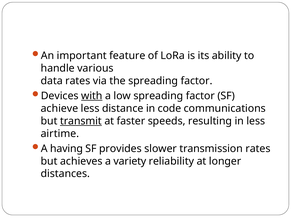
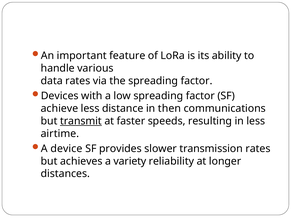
with underline: present -> none
code: code -> then
having: having -> device
